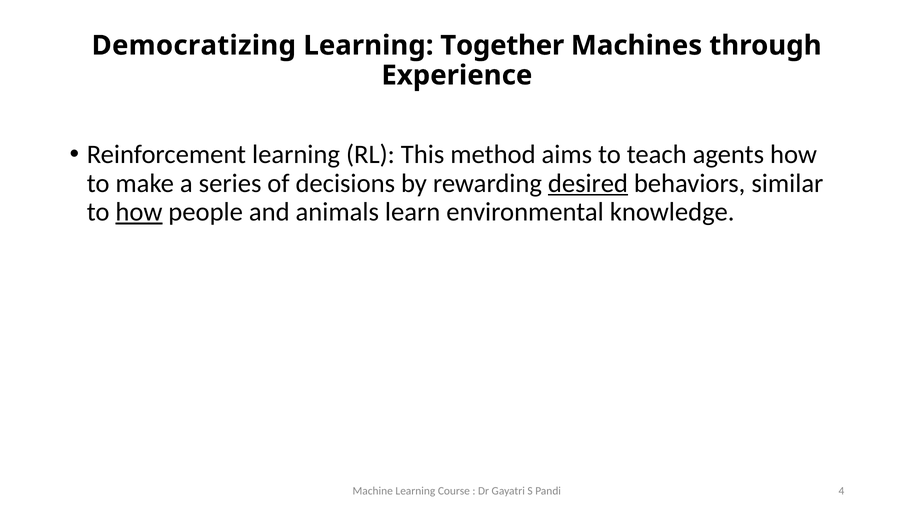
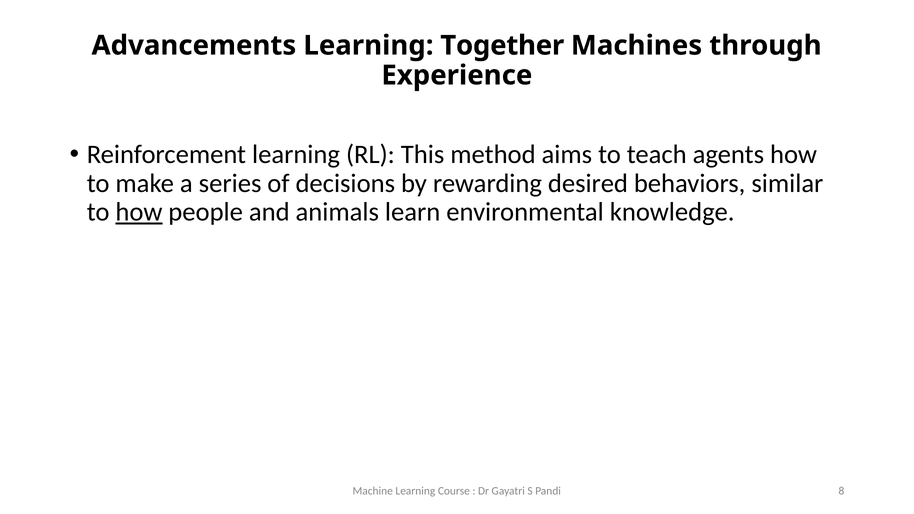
Democratizing: Democratizing -> Advancements
desired underline: present -> none
4: 4 -> 8
